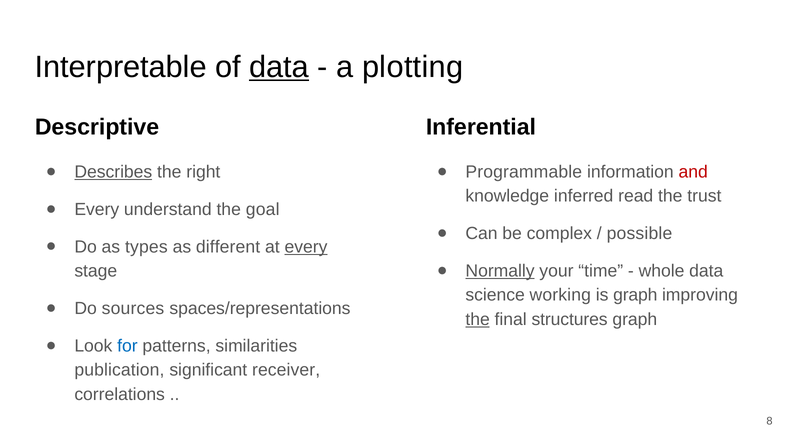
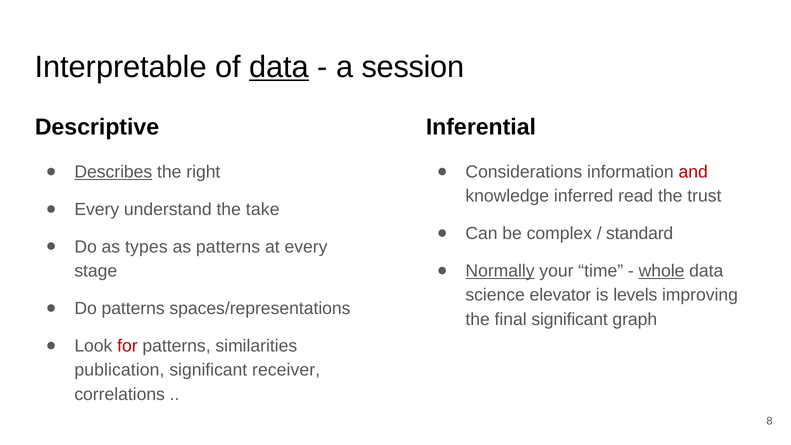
plotting: plotting -> session
Programmable: Programmable -> Considerations
goal: goal -> take
possible: possible -> standard
as different: different -> patterns
every at (306, 247) underline: present -> none
whole underline: none -> present
working: working -> elevator
is graph: graph -> levels
Do sources: sources -> patterns
the at (478, 319) underline: present -> none
final structures: structures -> significant
for colour: blue -> red
